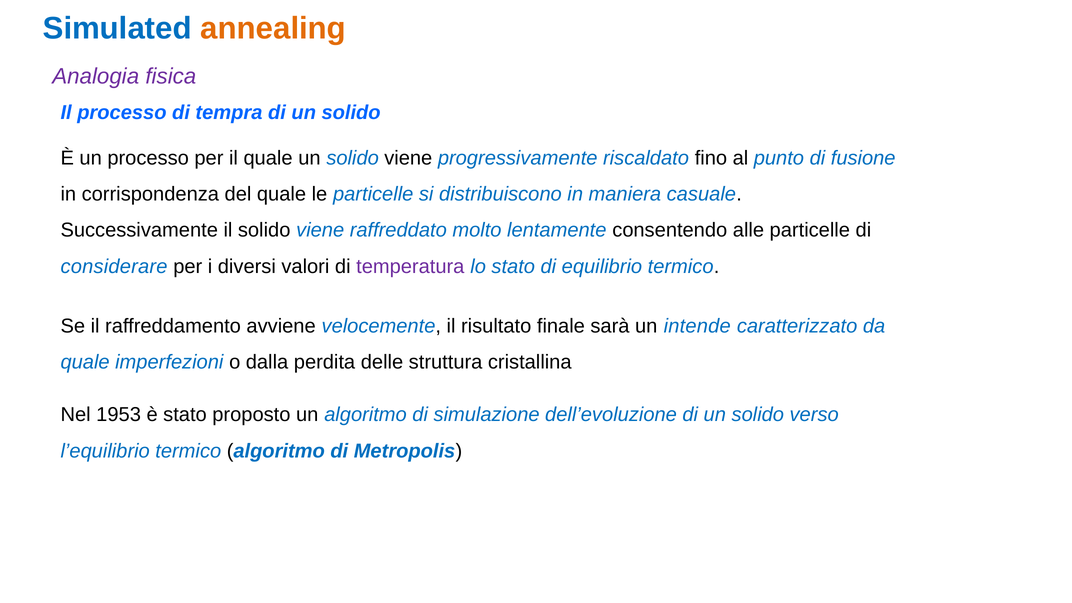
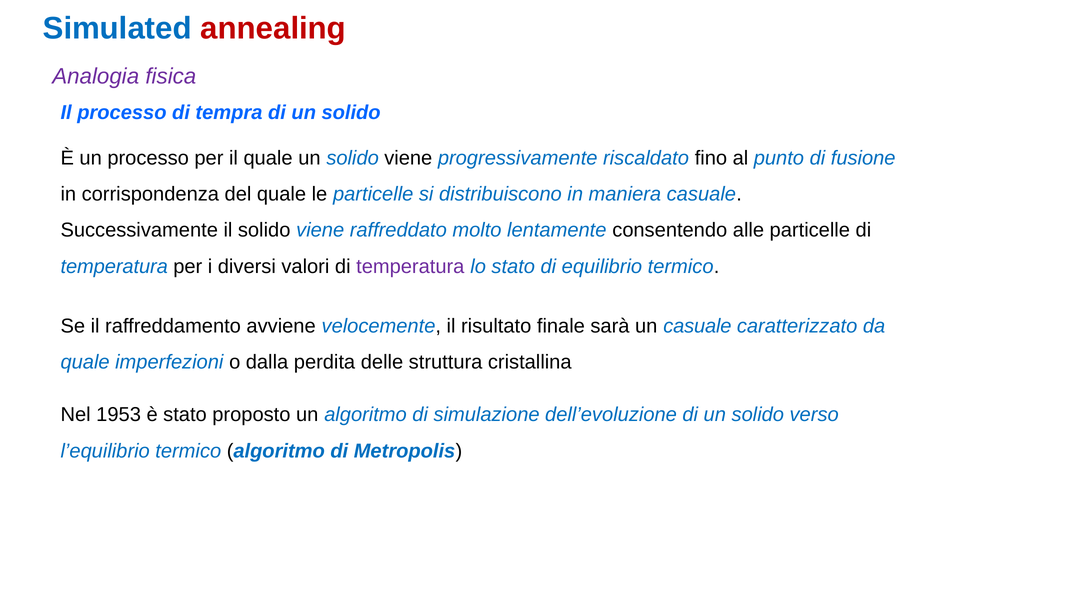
annealing colour: orange -> red
considerare at (114, 266): considerare -> temperatura
un intende: intende -> casuale
